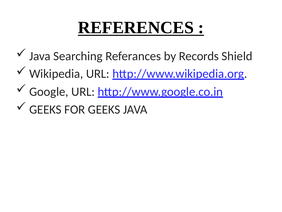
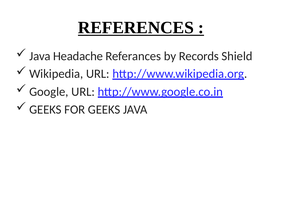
Searching: Searching -> Headache
